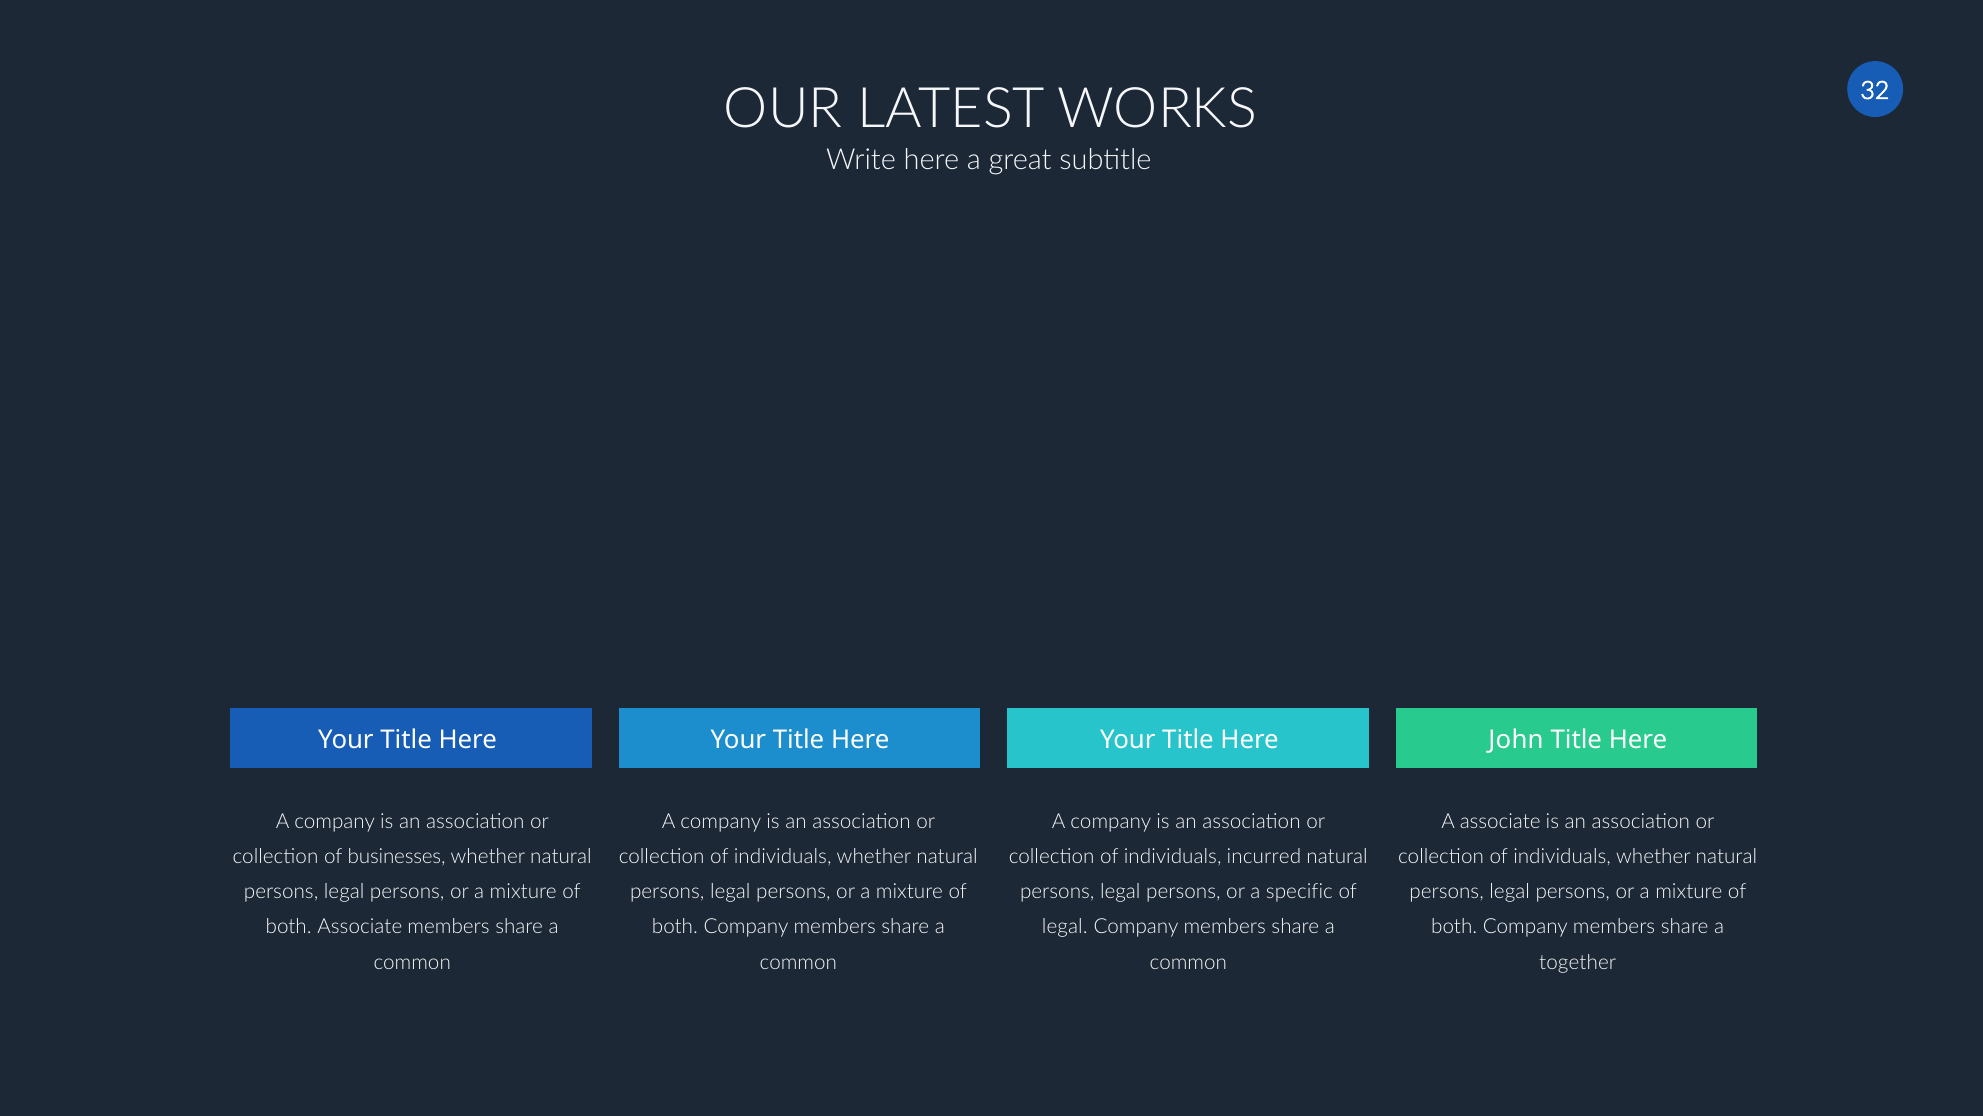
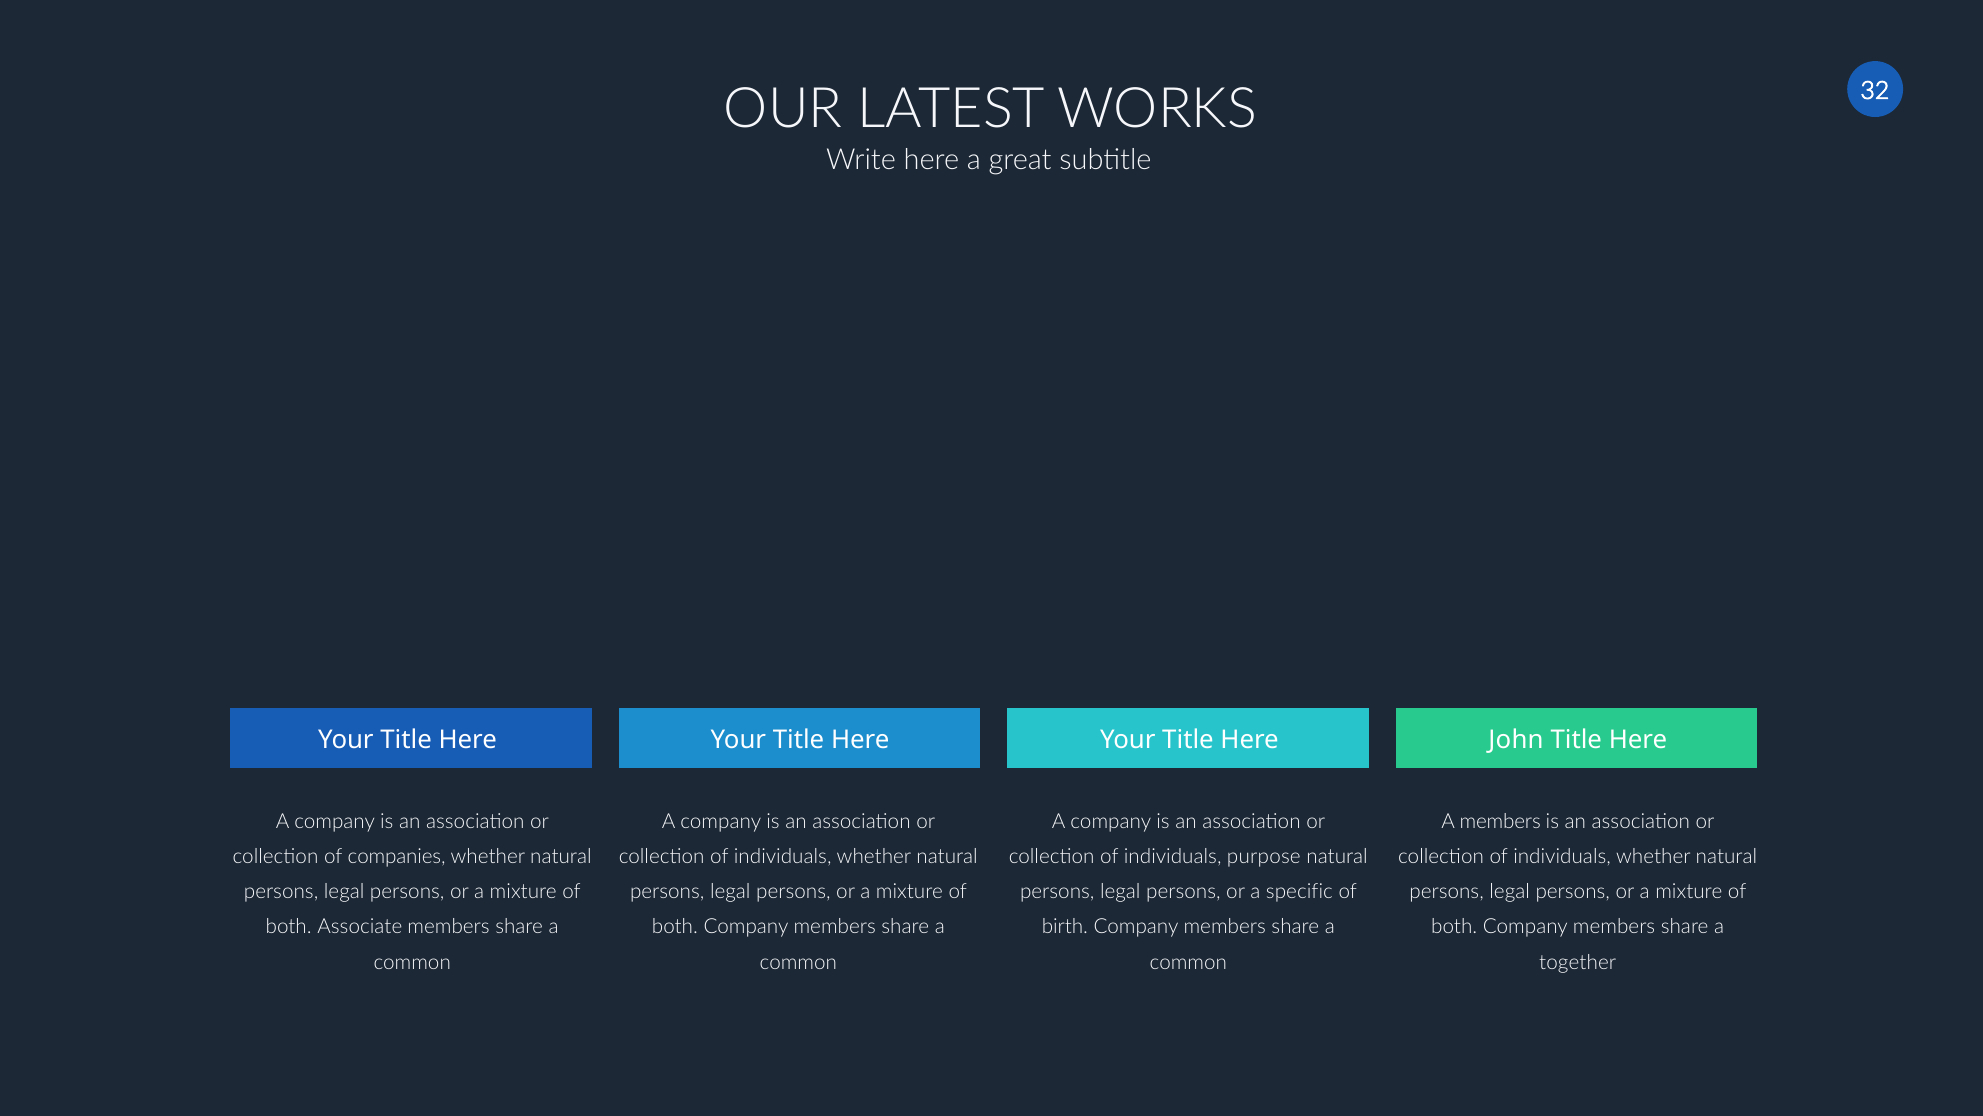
A associate: associate -> members
businesses: businesses -> companies
incurred: incurred -> purpose
legal at (1065, 927): legal -> birth
